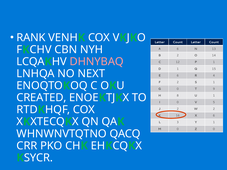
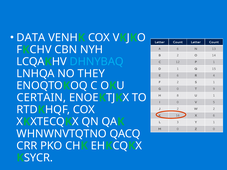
RANK: RANK -> DATA
DHNYBAQ colour: pink -> light blue
NEXT: NEXT -> THEY
CREATED: CREATED -> CERTAIN
